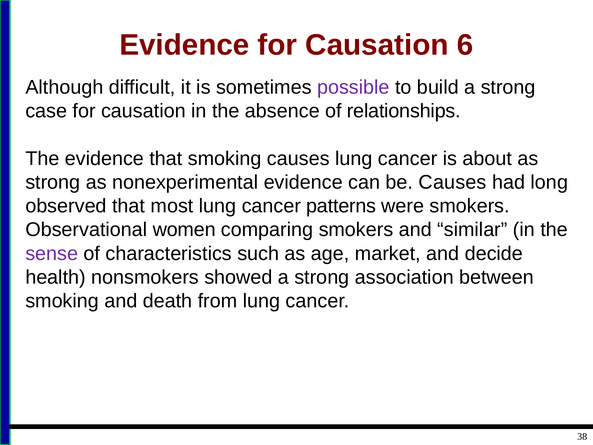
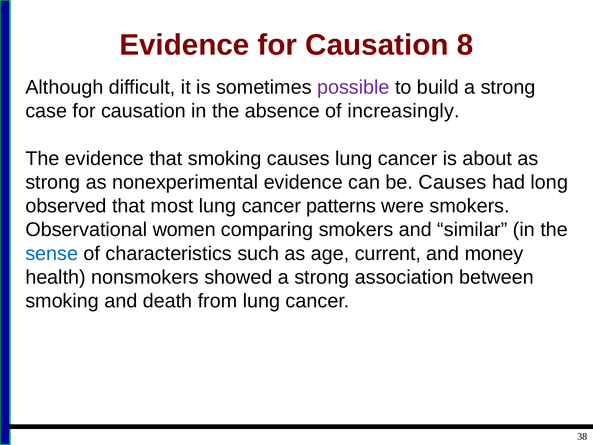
6: 6 -> 8
relationships: relationships -> increasingly
sense colour: purple -> blue
market: market -> current
decide: decide -> money
